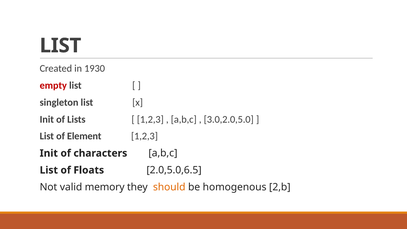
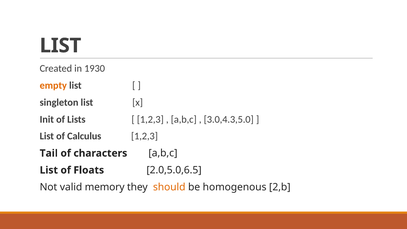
empty colour: red -> orange
3.0,2.0,5.0: 3.0,2.0,5.0 -> 3.0,4.3,5.0
Element: Element -> Calculus
Init at (49, 153): Init -> Tail
